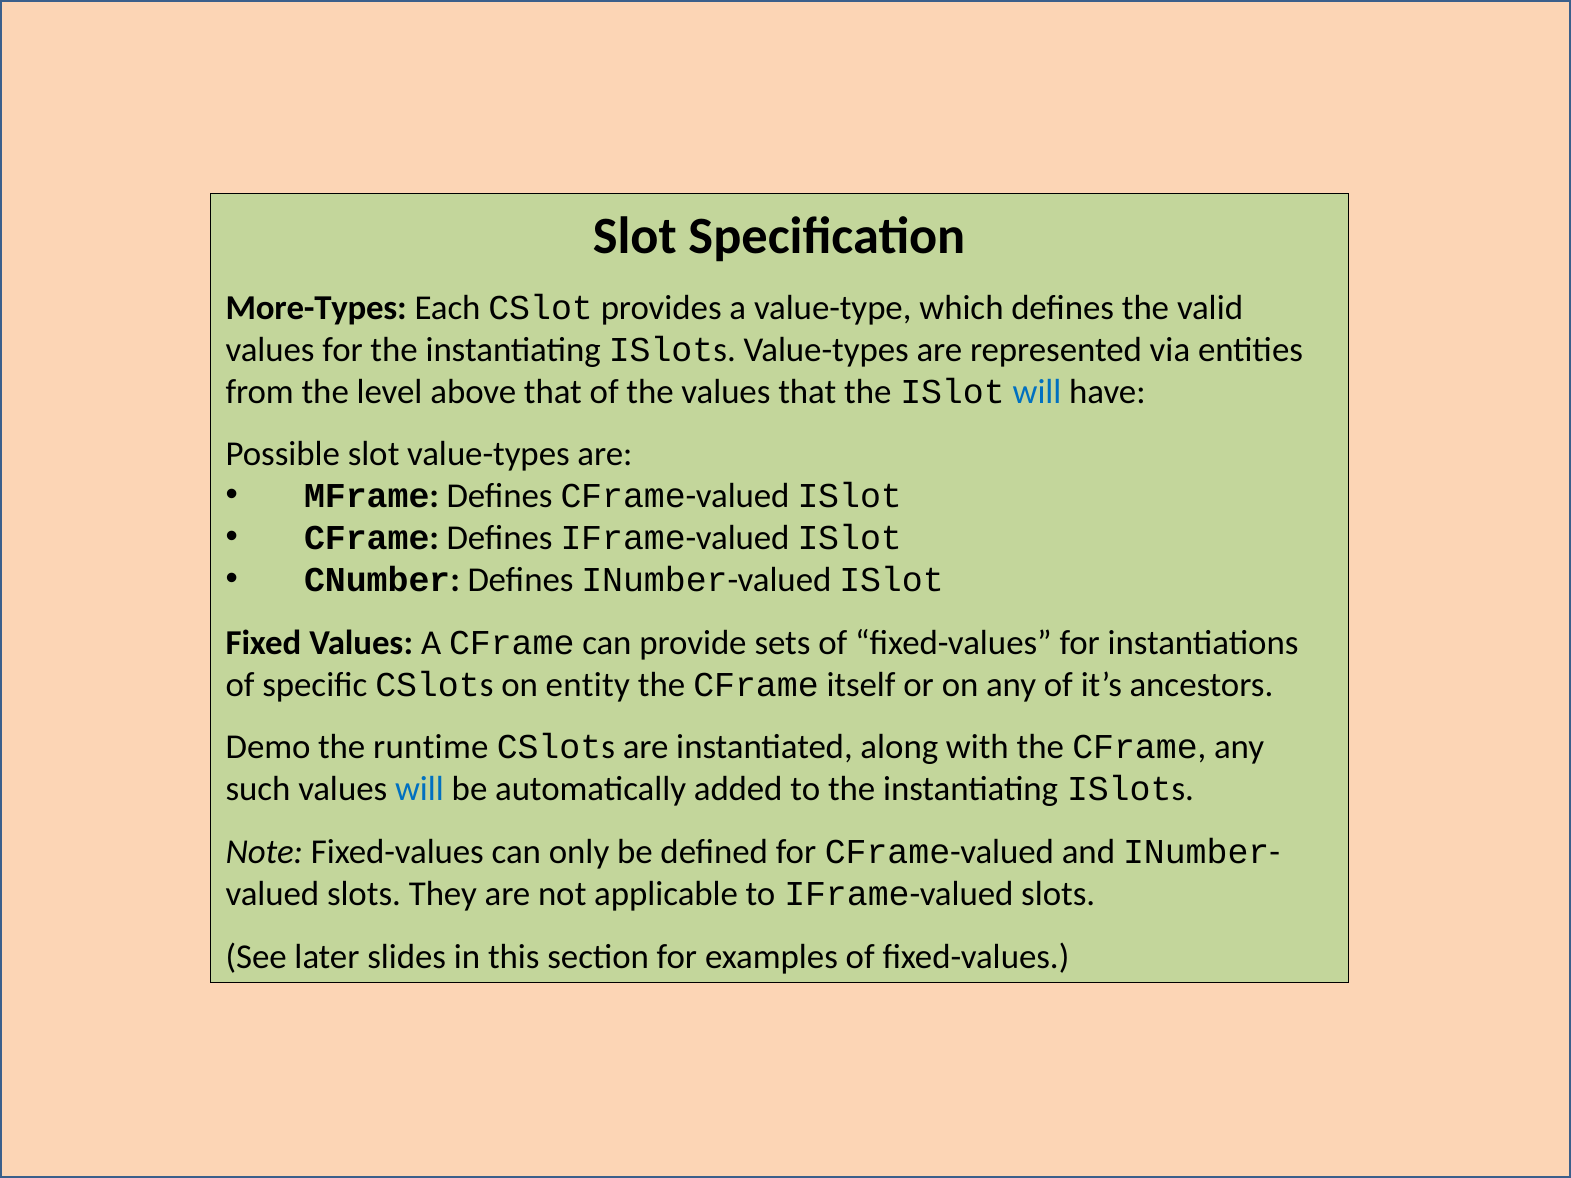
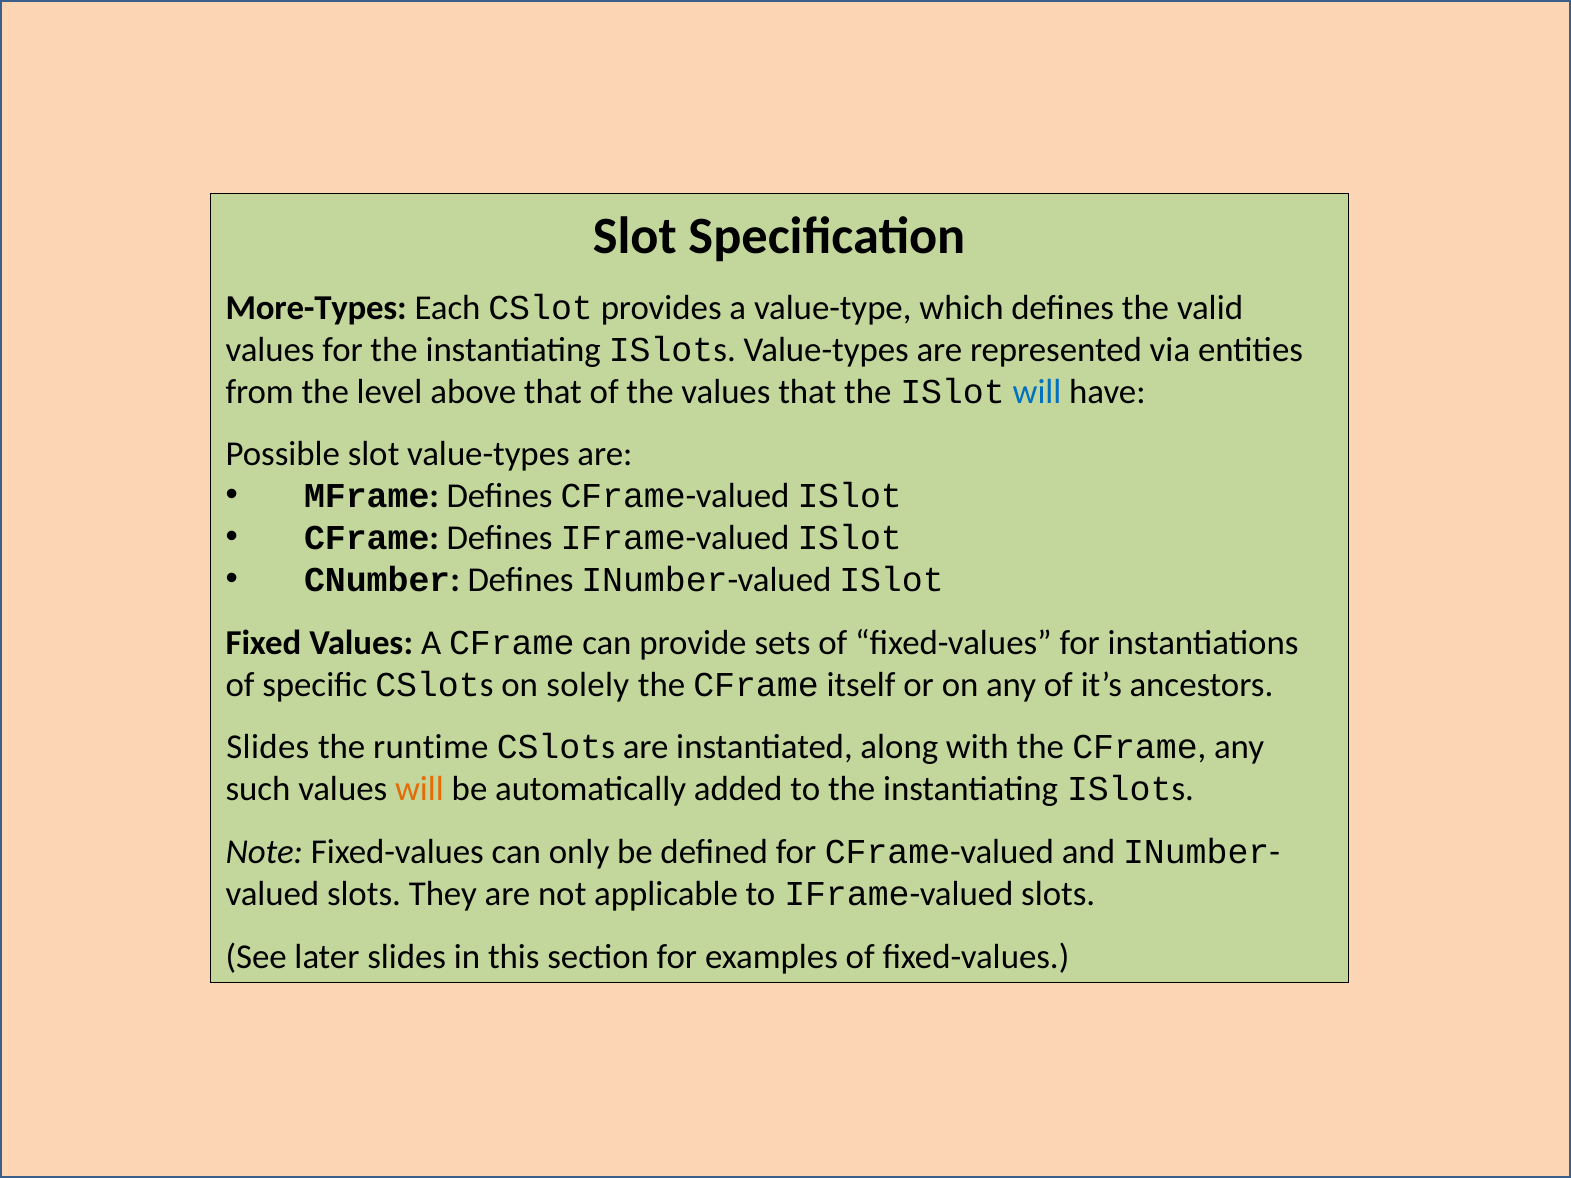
entity: entity -> solely
Demo at (268, 748): Demo -> Slides
will at (419, 789) colour: blue -> orange
